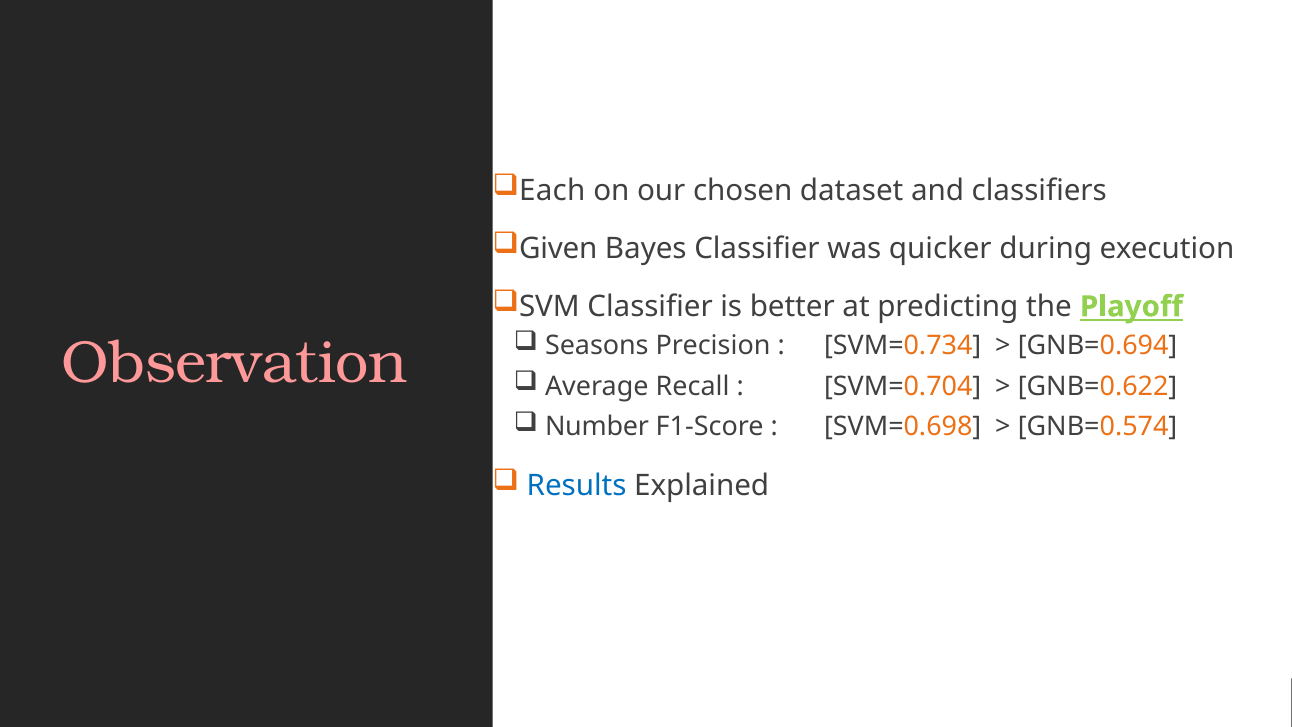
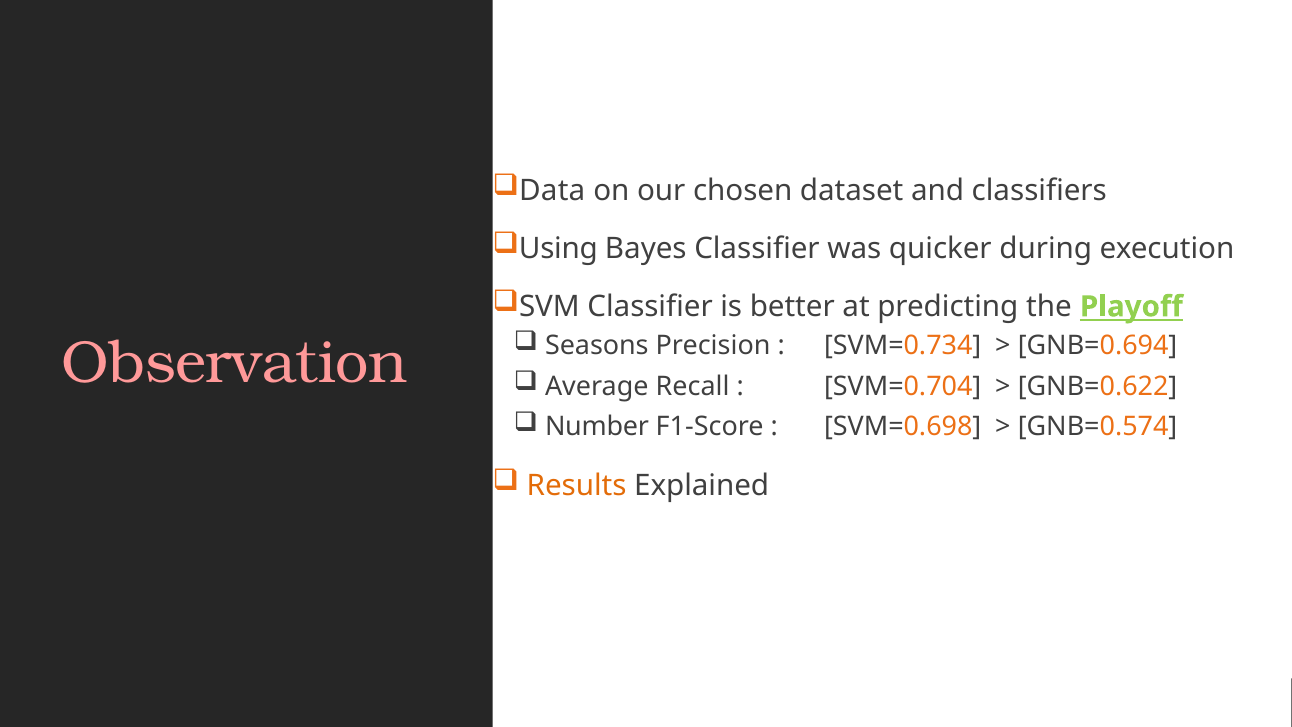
Each: Each -> Data
Given: Given -> Using
Results colour: blue -> orange
